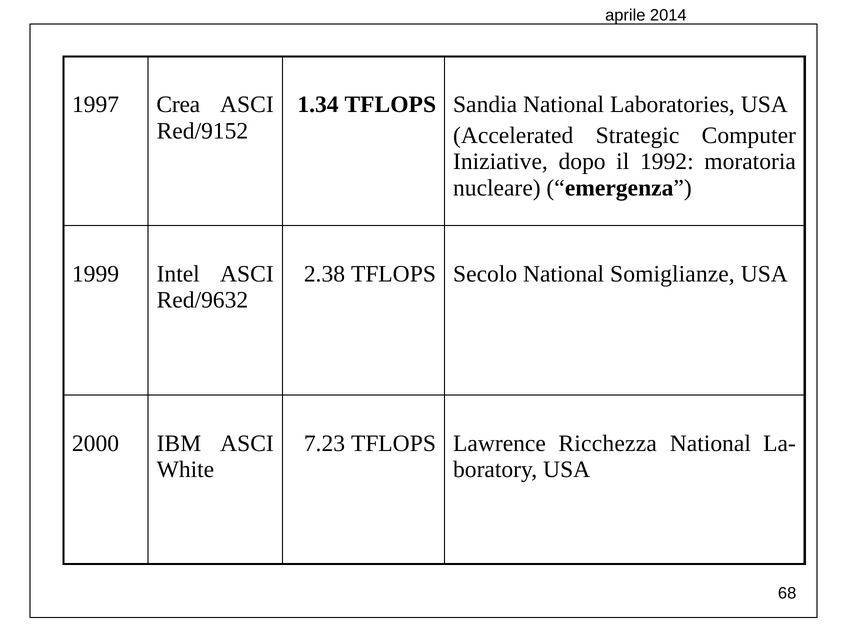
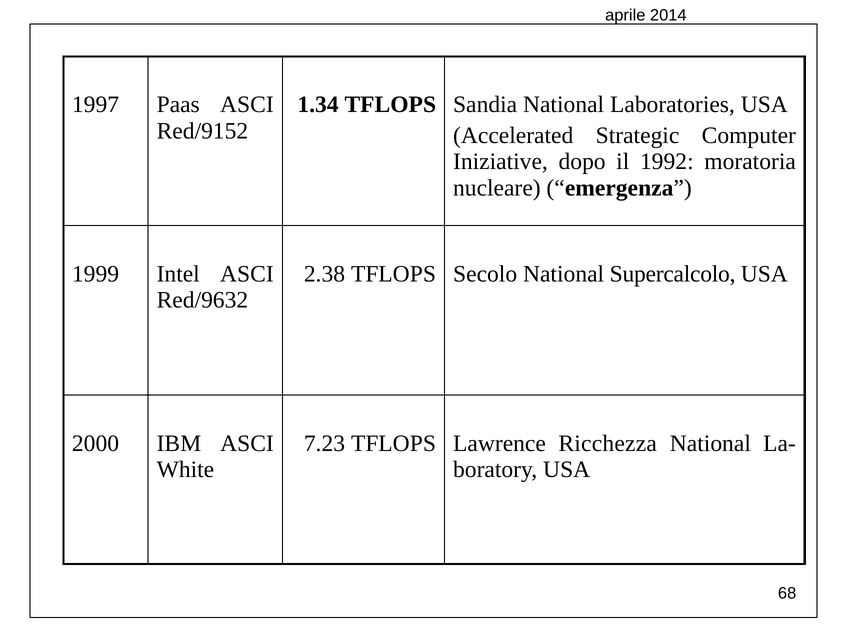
Crea: Crea -> Paas
Somiglianze: Somiglianze -> Supercalcolo
